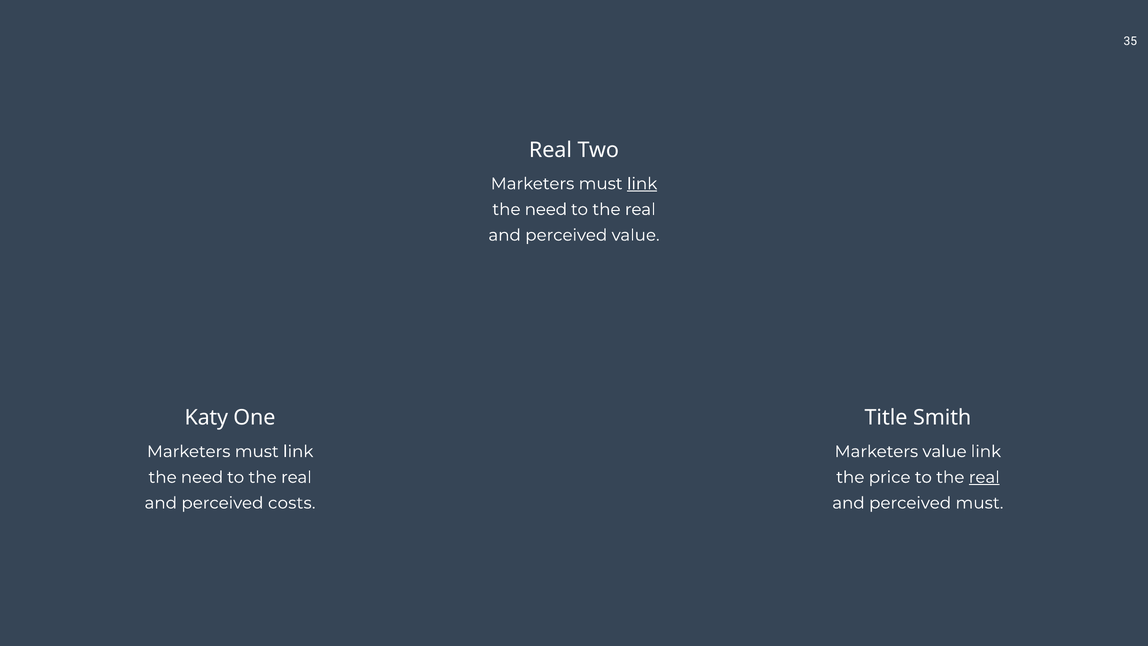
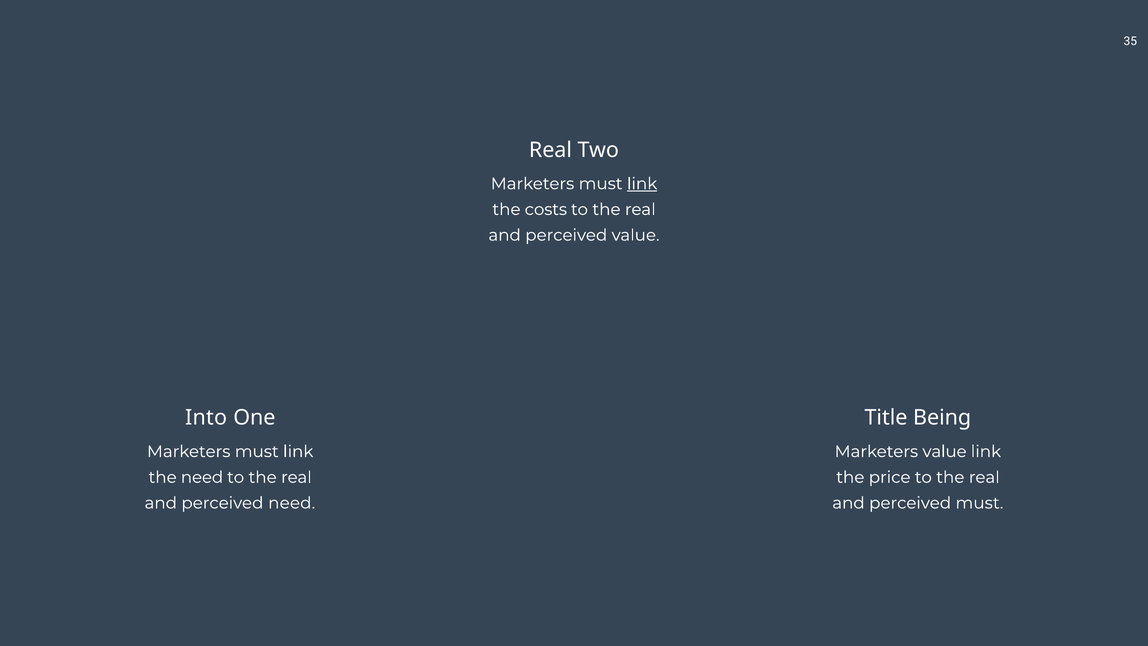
need at (546, 209): need -> costs
Katy: Katy -> Into
Smith: Smith -> Being
real at (984, 477) underline: present -> none
perceived costs: costs -> need
